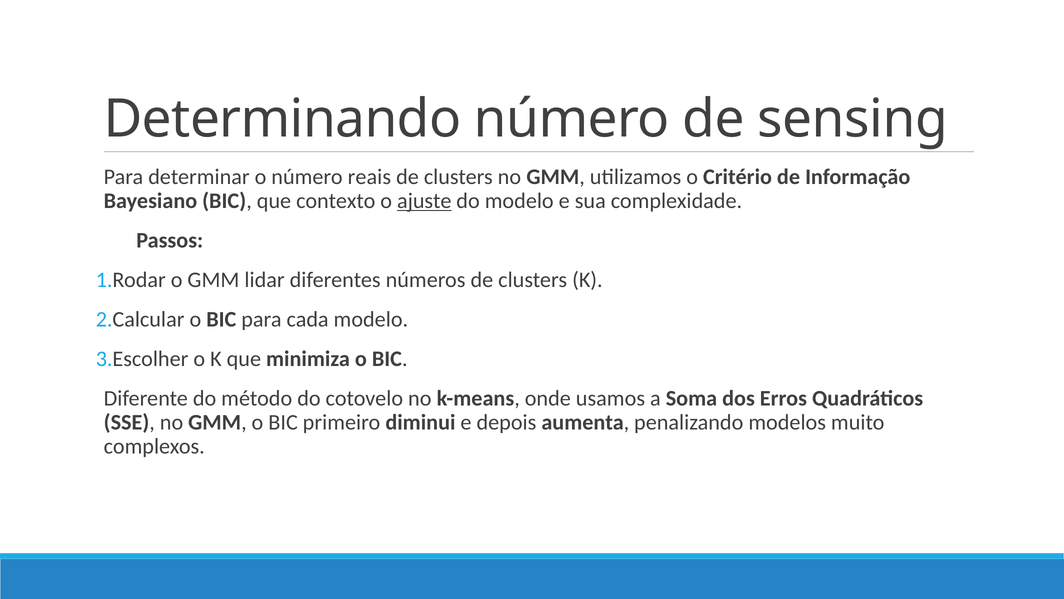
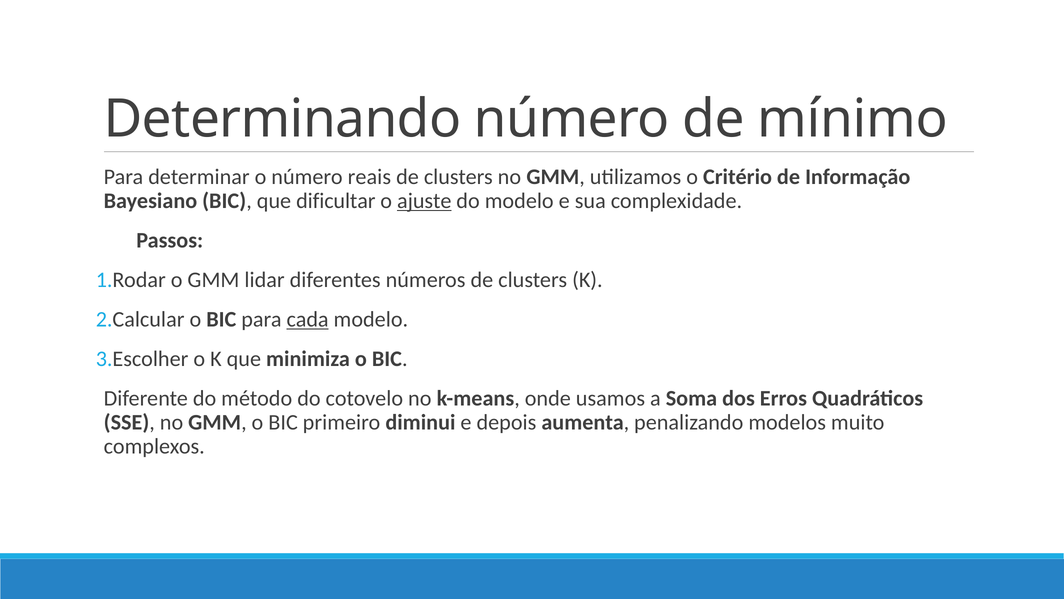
sensing: sensing -> mínimo
contexto: contexto -> dificultar
cada underline: none -> present
